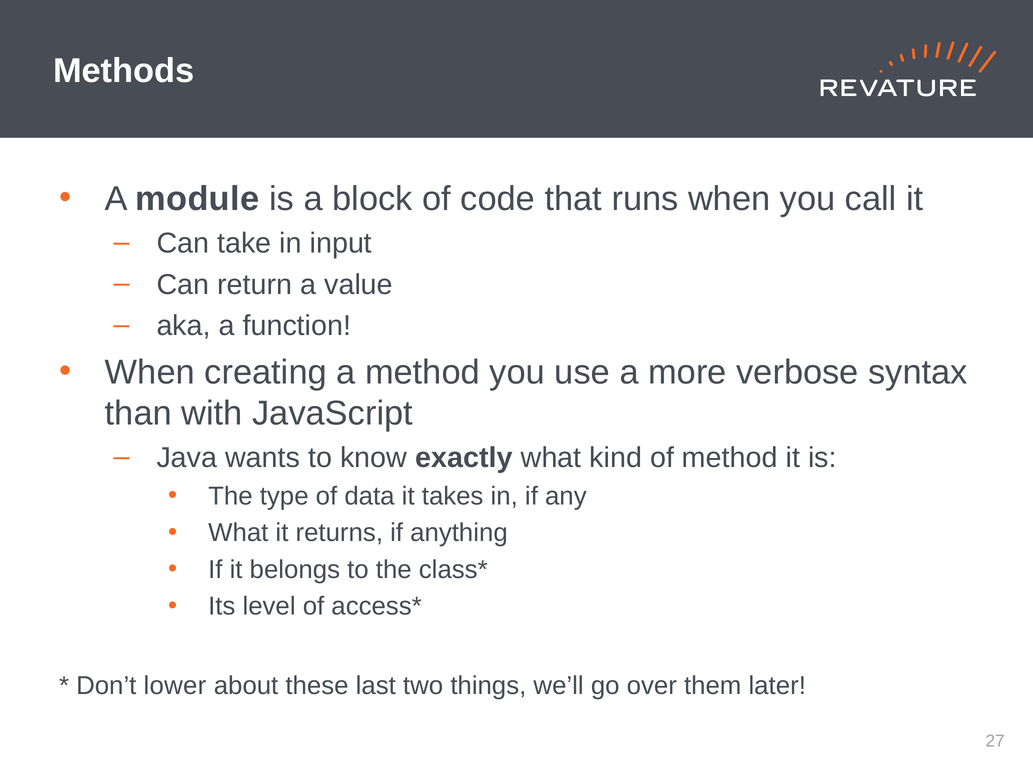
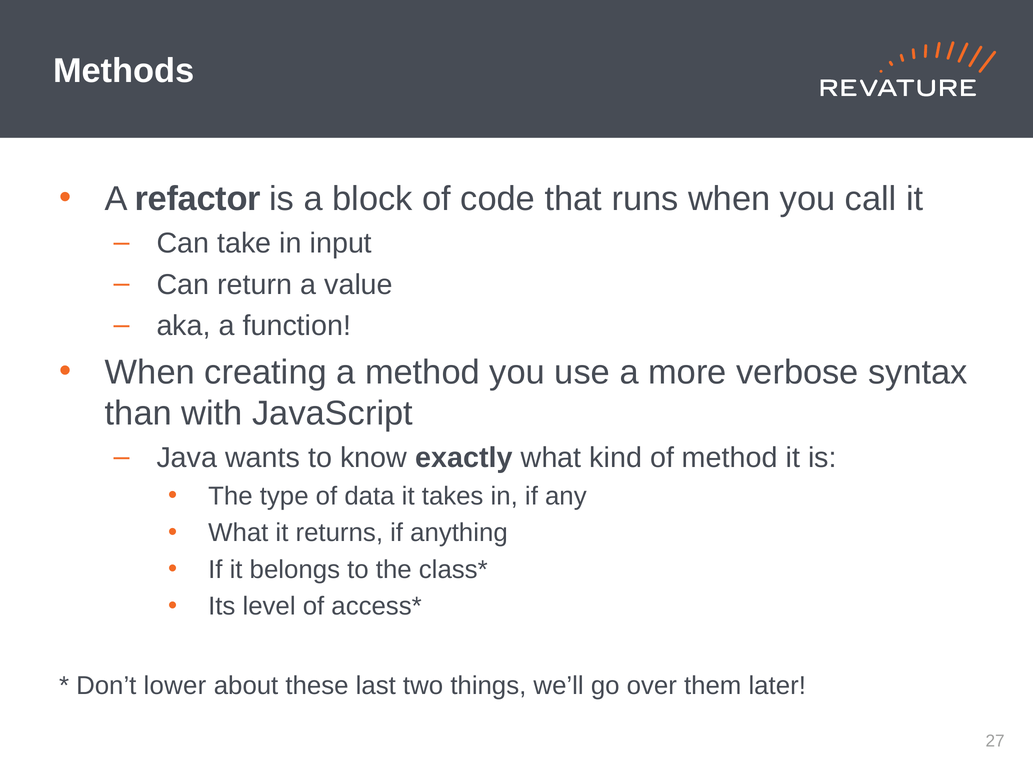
module: module -> refactor
